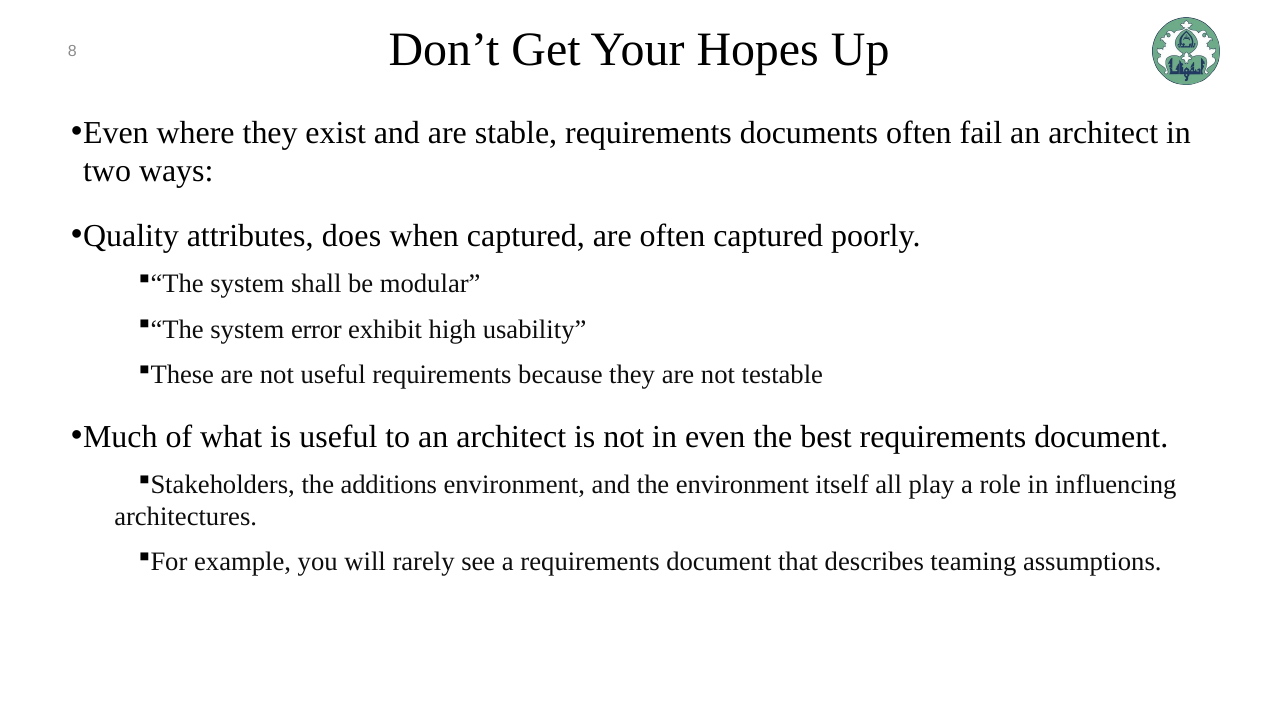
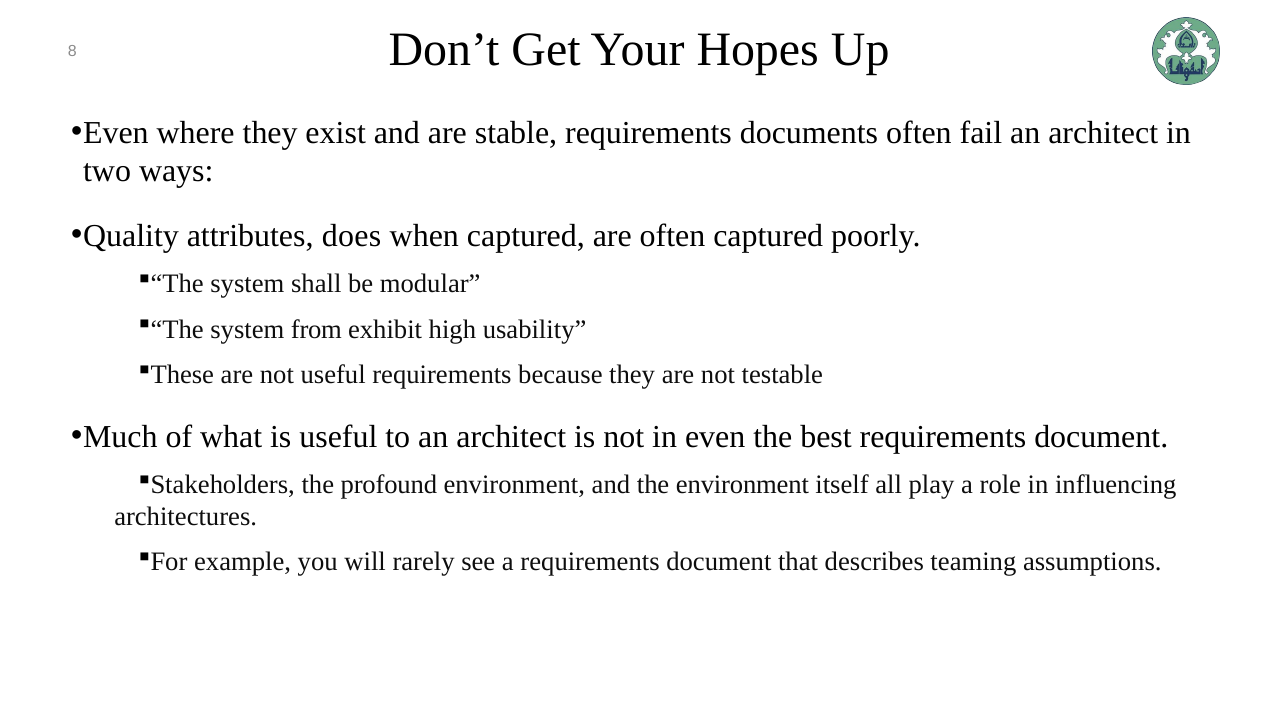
error: error -> from
additions: additions -> profound
